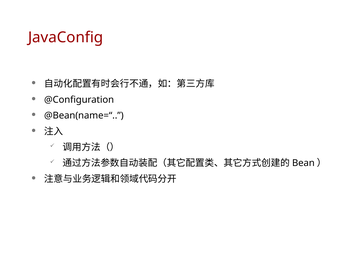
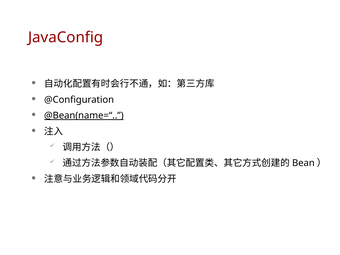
@Bean(name=“ underline: none -> present
